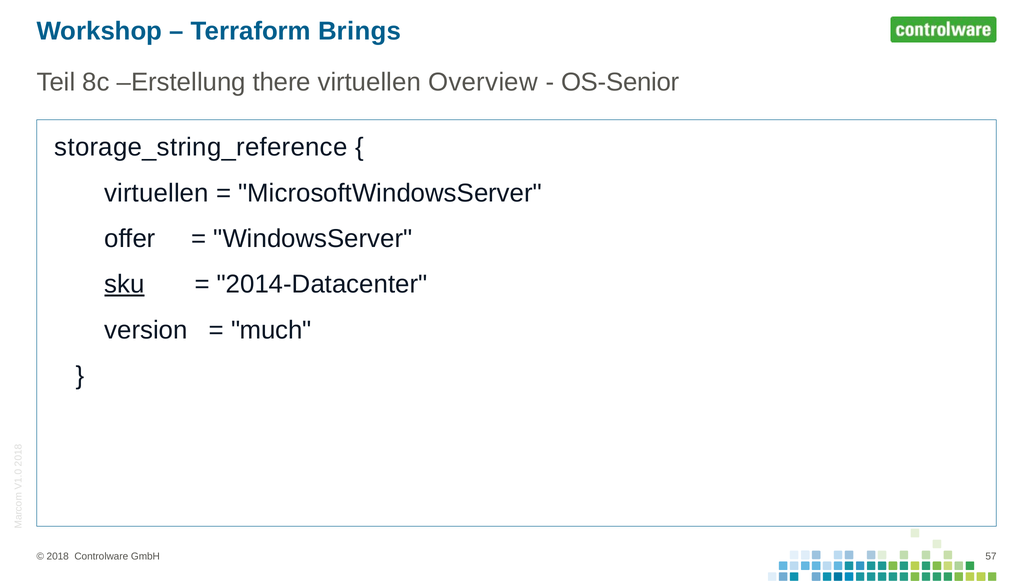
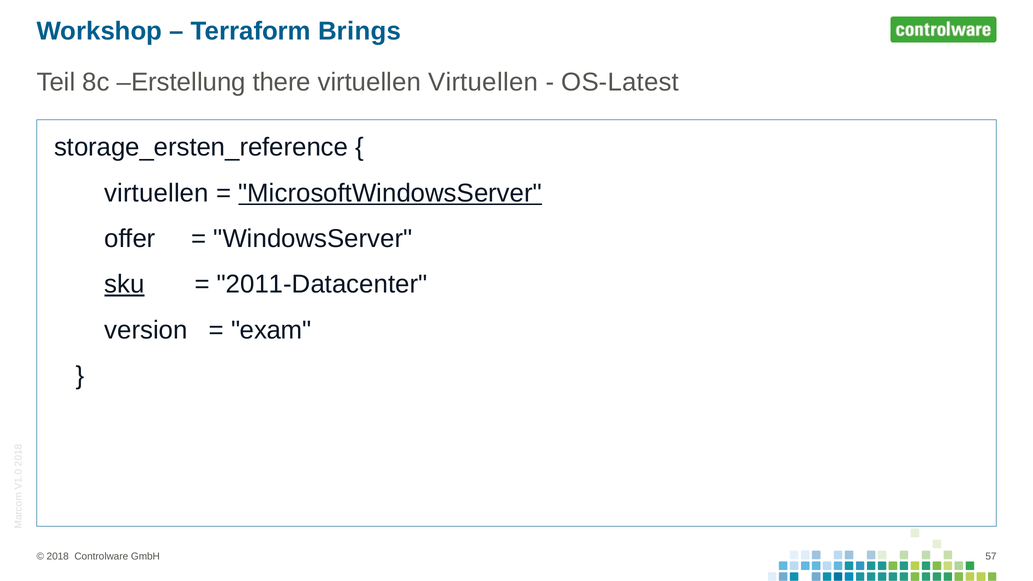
virtuellen Overview: Overview -> Virtuellen
OS-Senior: OS-Senior -> OS-Latest
storage_string_reference: storage_string_reference -> storage_ersten_reference
MicrosoftWindowsServer underline: none -> present
2014-Datacenter: 2014-Datacenter -> 2011-Datacenter
much: much -> exam
